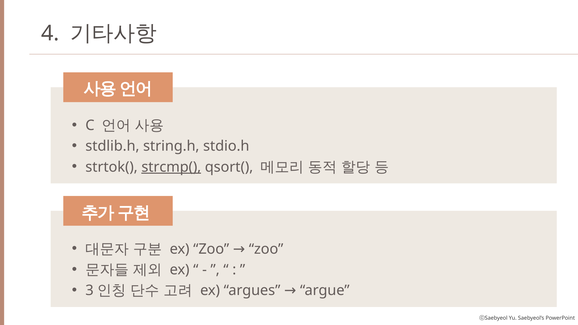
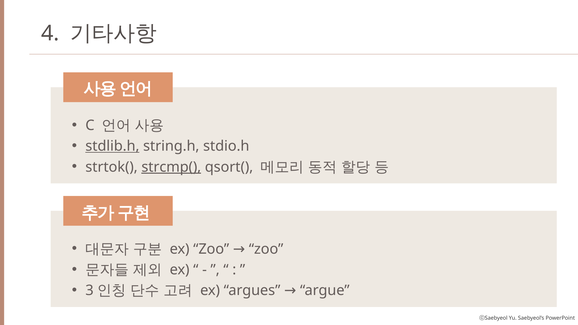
stdlib.h underline: none -> present
